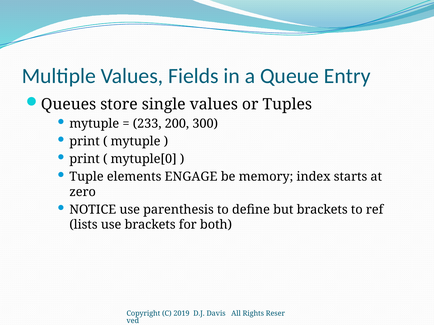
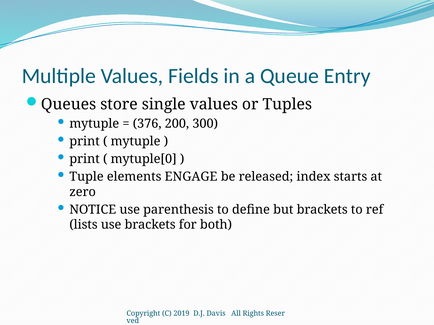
233: 233 -> 376
memory: memory -> released
